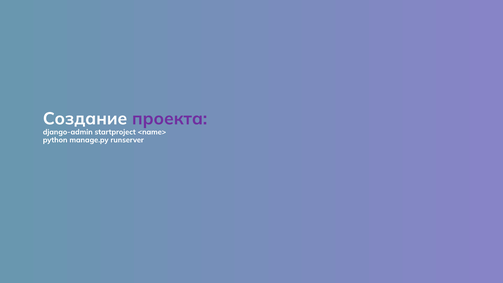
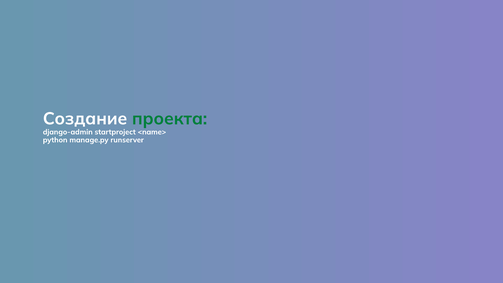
проекта colour: purple -> green
